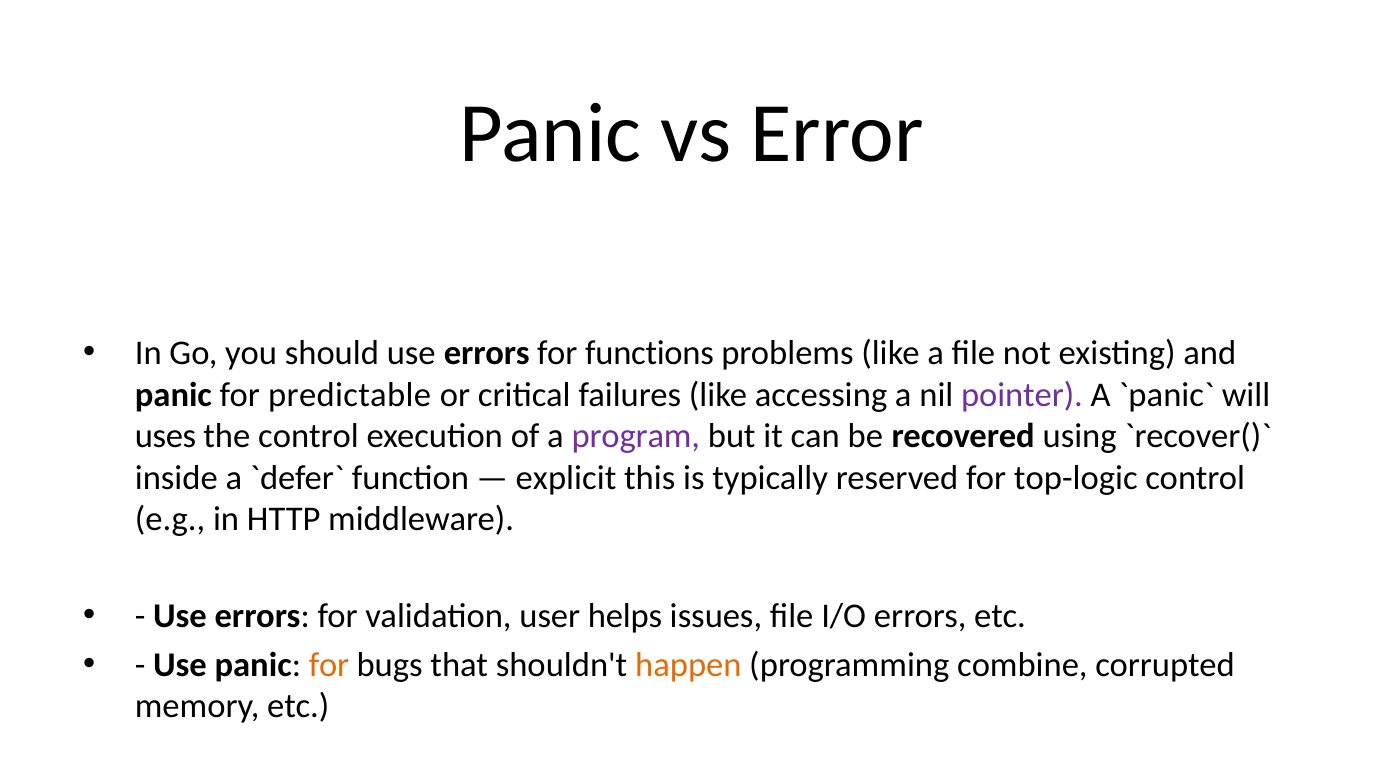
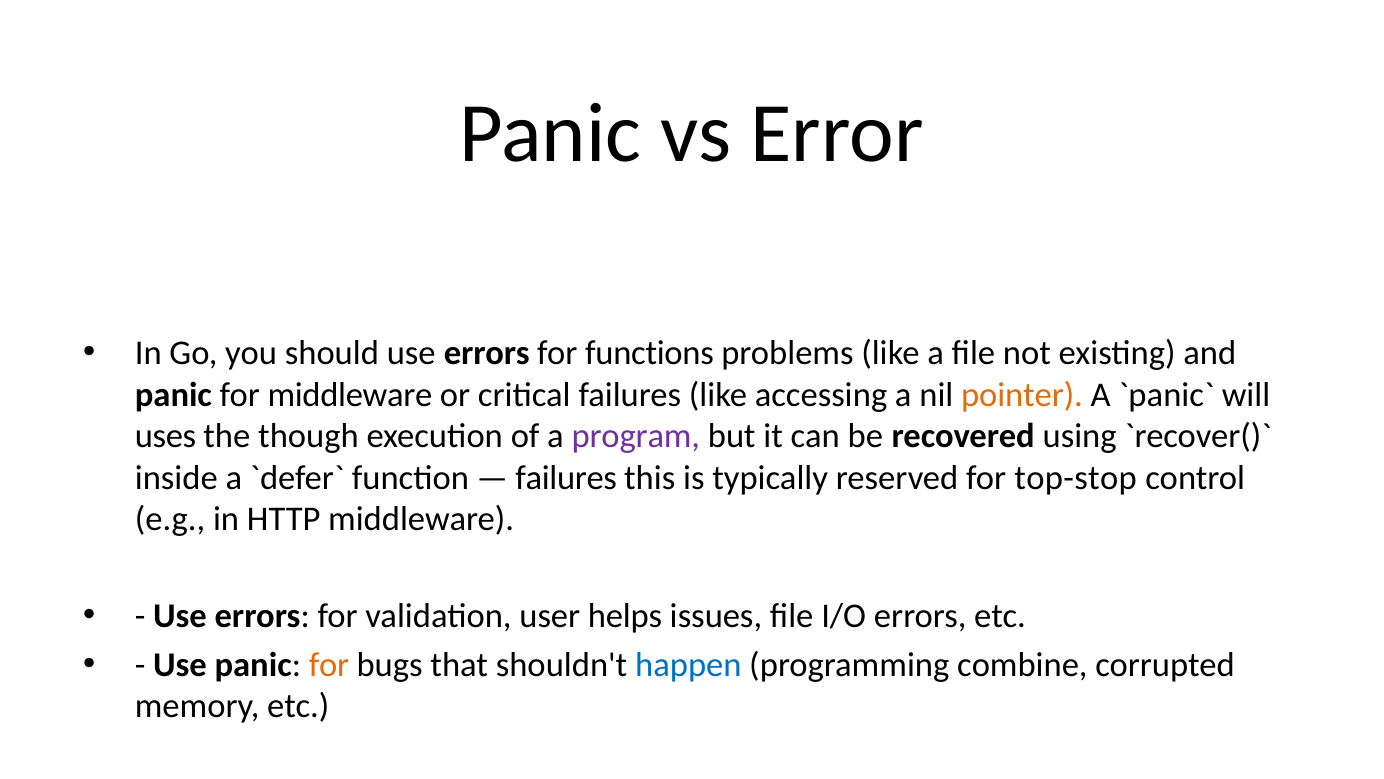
for predictable: predictable -> middleware
pointer colour: purple -> orange
the control: control -> though
explicit at (566, 478): explicit -> failures
top-logic: top-logic -> top-stop
happen colour: orange -> blue
